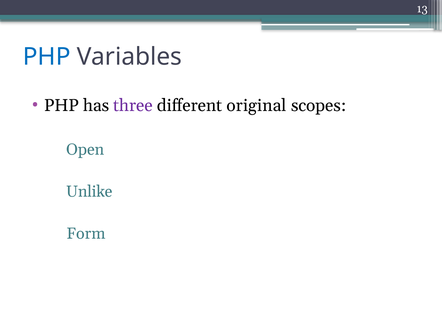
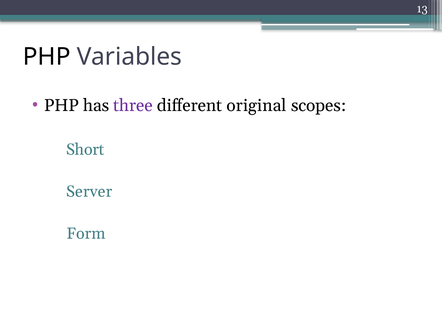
PHP at (47, 57) colour: blue -> black
Open: Open -> Short
Unlike: Unlike -> Server
